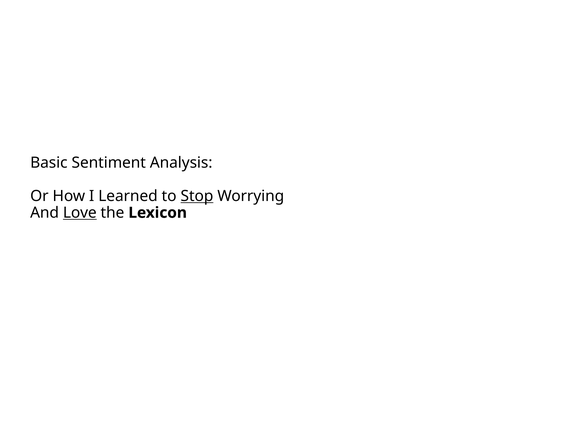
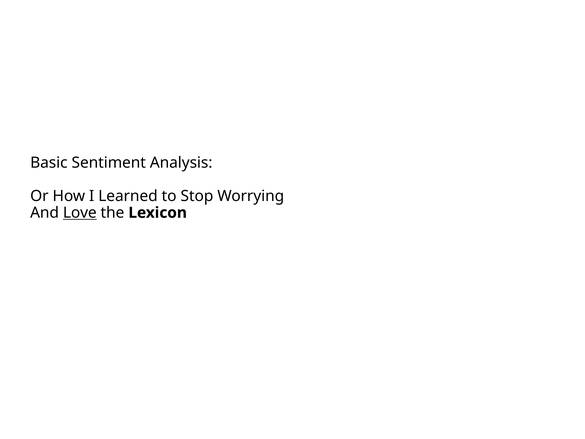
Stop underline: present -> none
